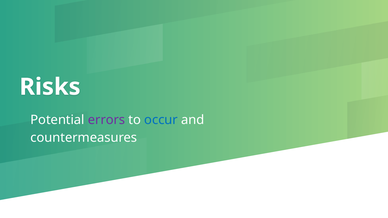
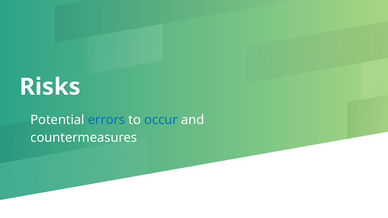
errors colour: purple -> blue
